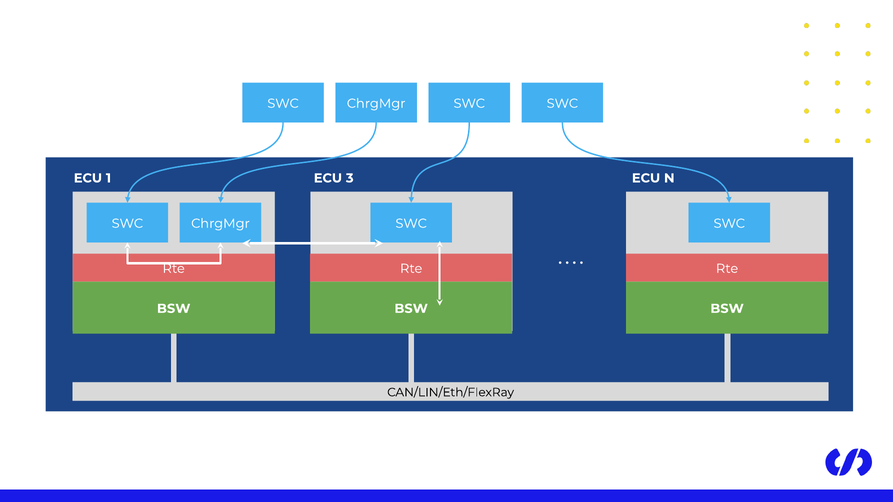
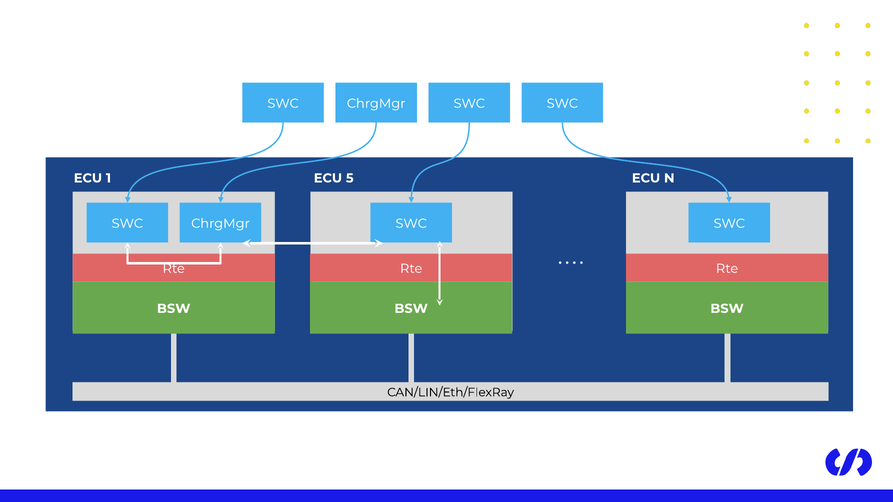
3: 3 -> 5
